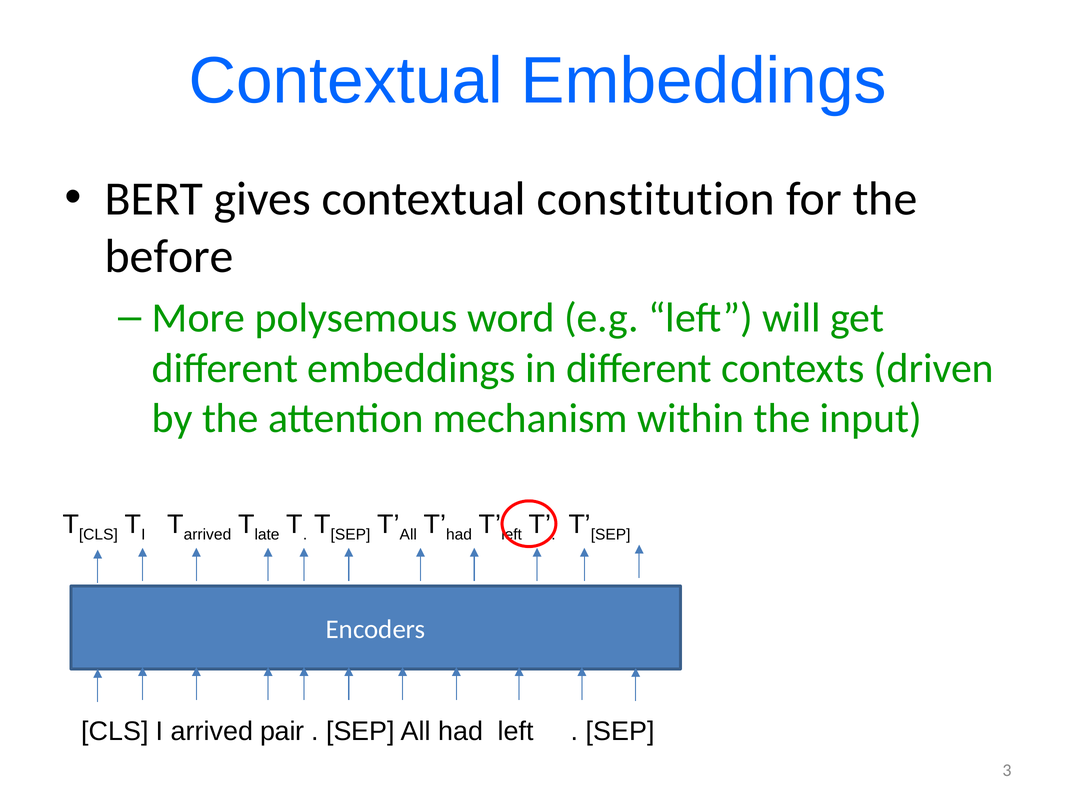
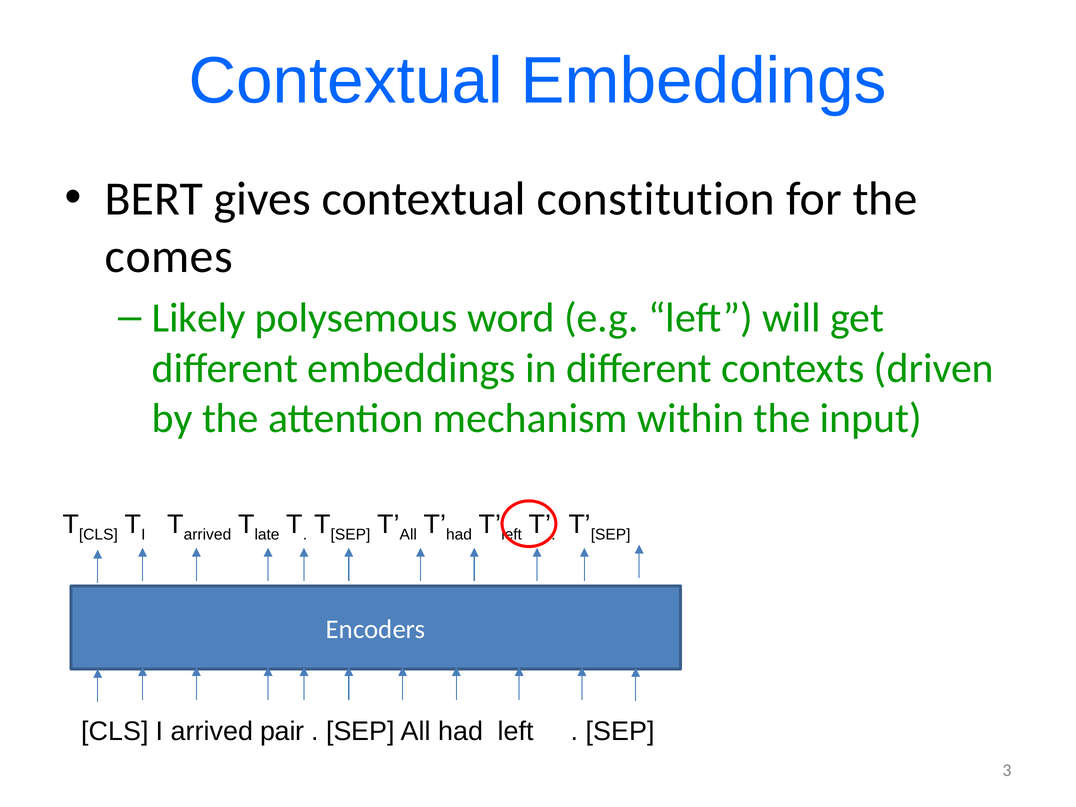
before: before -> comes
More: More -> Likely
